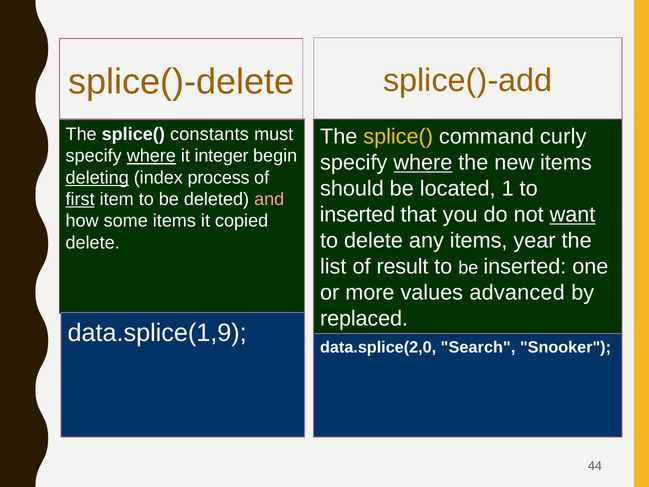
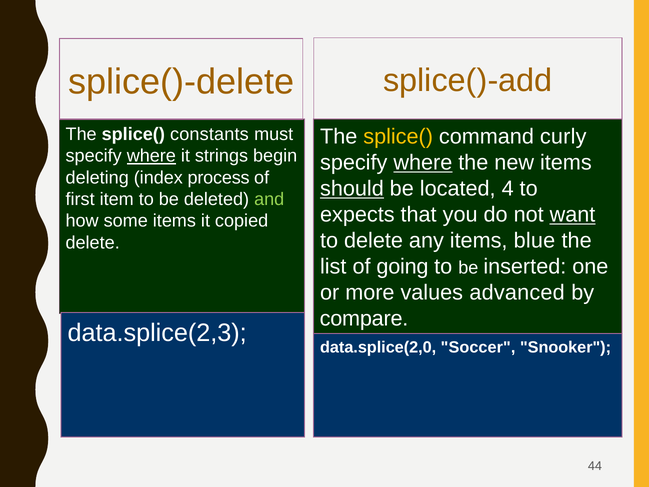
integer: integer -> strings
deleting underline: present -> none
should underline: none -> present
1: 1 -> 4
first underline: present -> none
and colour: pink -> light green
inserted at (357, 215): inserted -> expects
year: year -> blue
result: result -> going
replaced: replaced -> compare
data.splice(1,9: data.splice(1,9 -> data.splice(2,3
Search: Search -> Soccer
